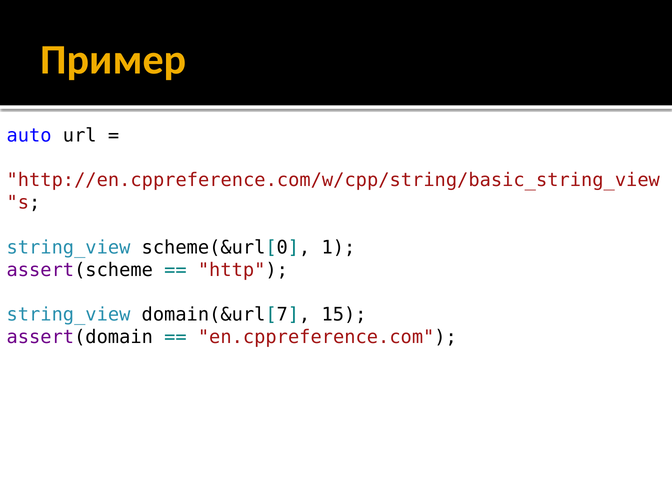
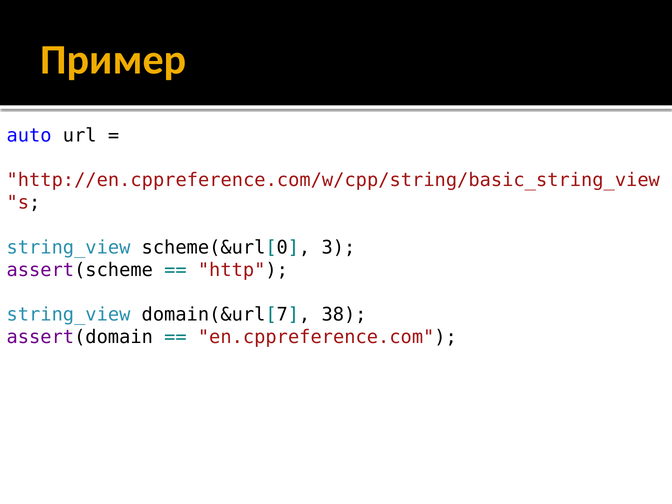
1: 1 -> 3
15: 15 -> 38
